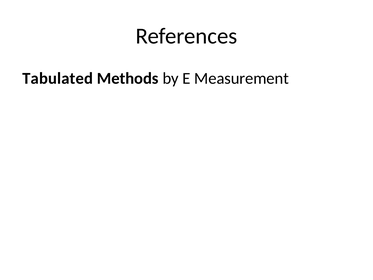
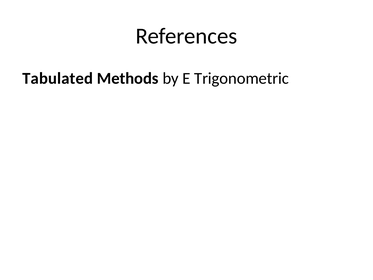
Measurement: Measurement -> Trigonometric
